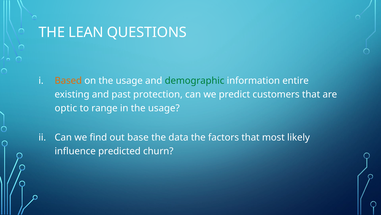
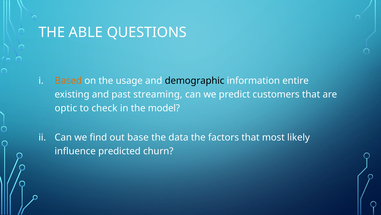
LEAN: LEAN -> ABLE
demographic colour: green -> black
protection: protection -> streaming
range: range -> check
in the usage: usage -> model
